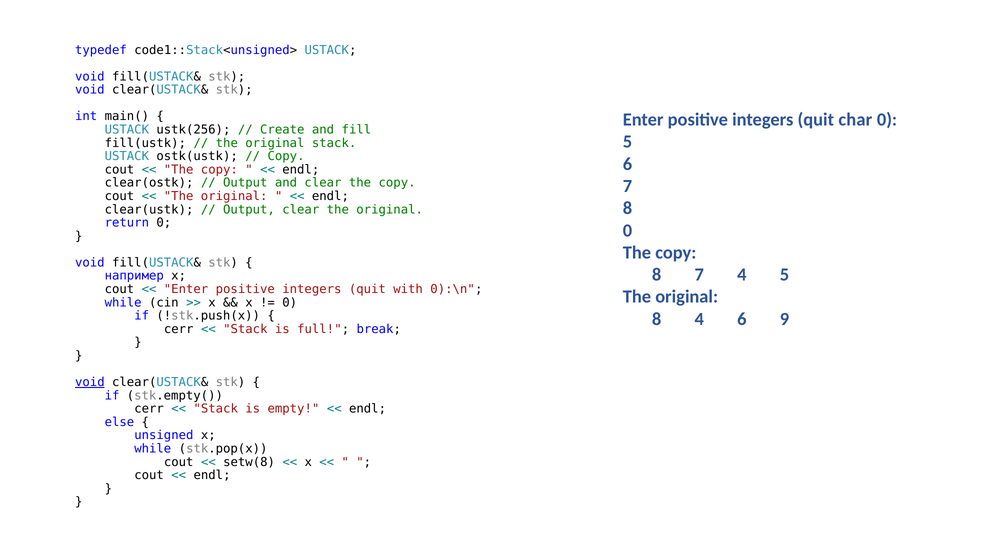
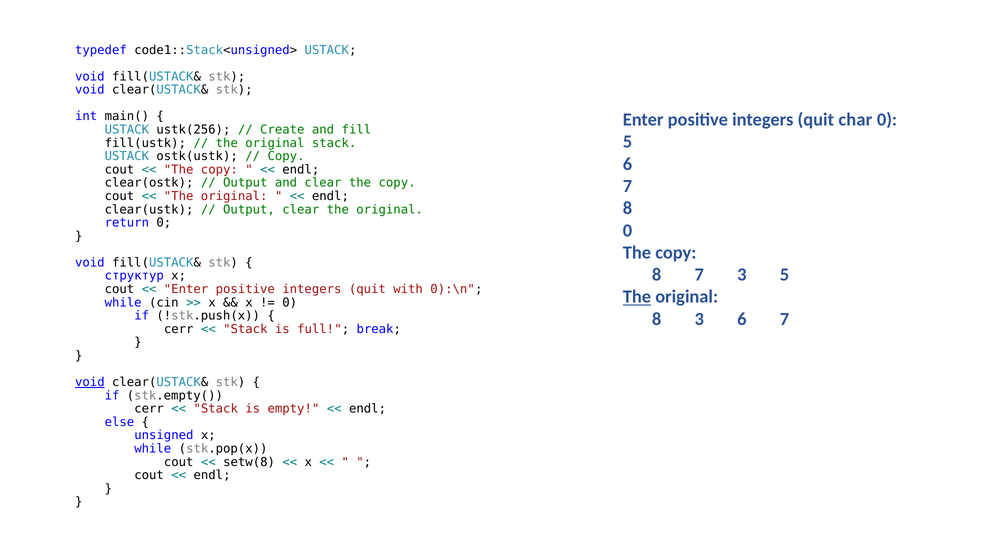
7 4: 4 -> 3
например: например -> структур
The at (637, 297) underline: none -> present
8 4: 4 -> 3
9 at (784, 319): 9 -> 7
